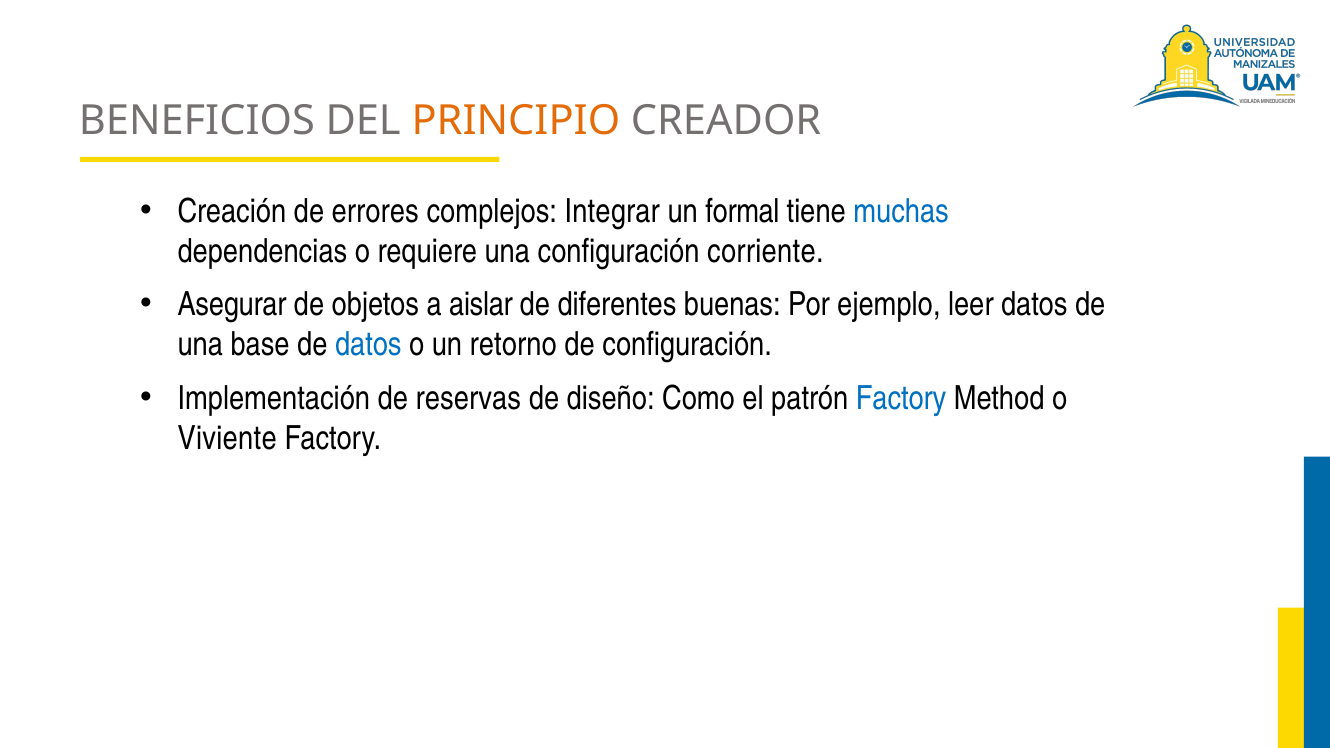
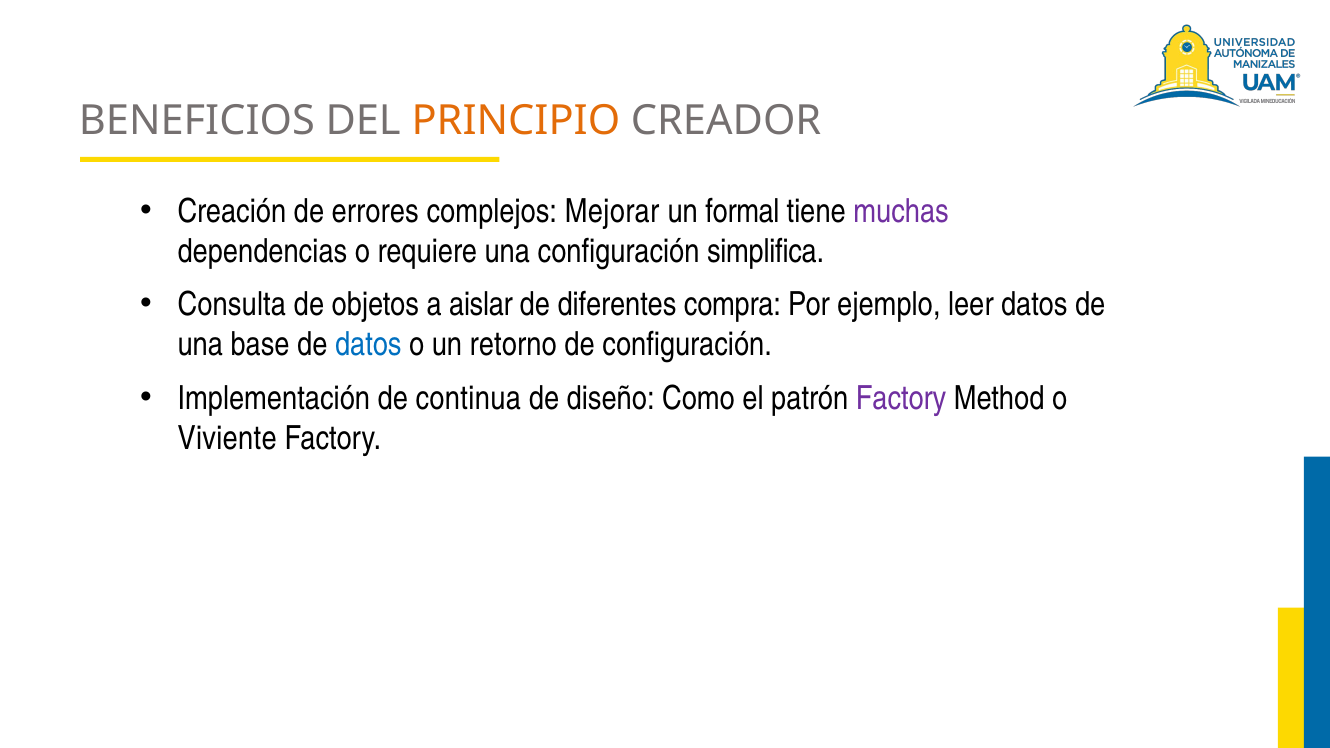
Integrar: Integrar -> Mejorar
muchas colour: blue -> purple
corriente: corriente -> simplifica
Asegurar: Asegurar -> Consulta
buenas: buenas -> compra
reservas: reservas -> continua
Factory at (901, 399) colour: blue -> purple
